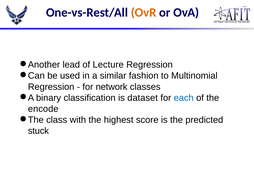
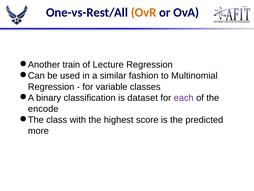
lead: lead -> train
network: network -> variable
each colour: blue -> purple
stuck: stuck -> more
